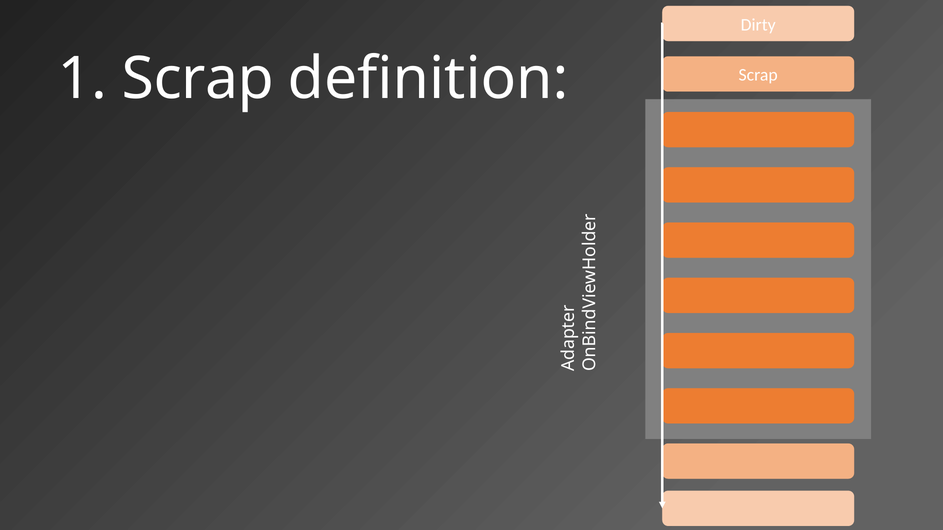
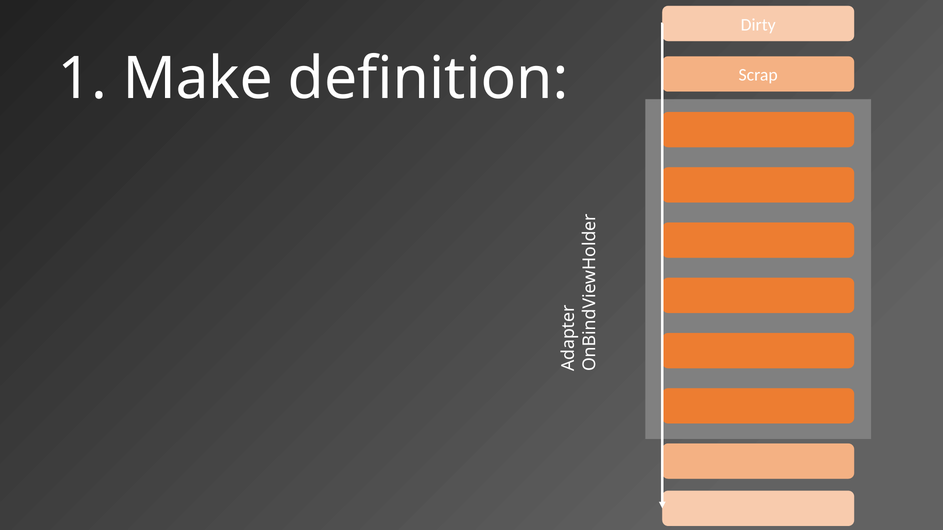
1 Scrap: Scrap -> Make
